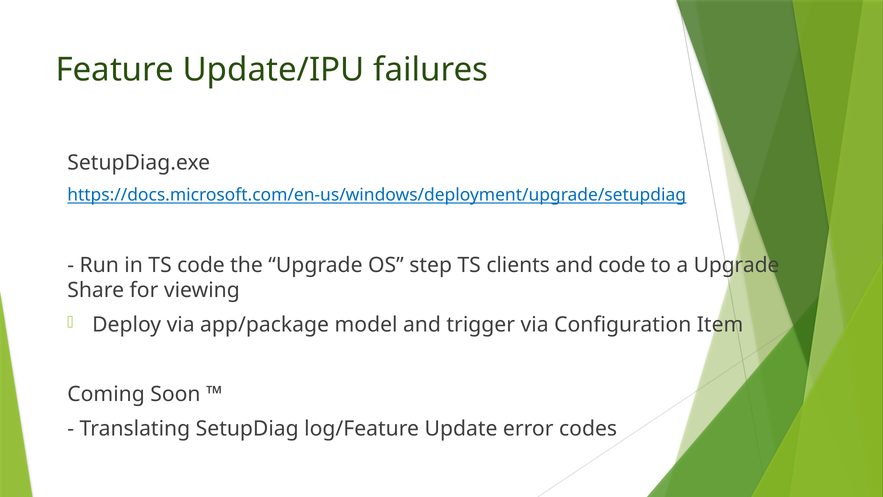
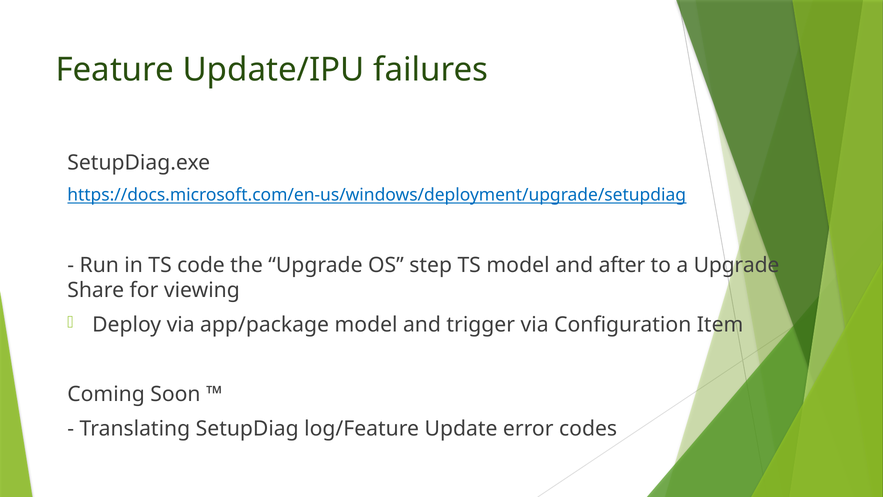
TS clients: clients -> model
and code: code -> after
